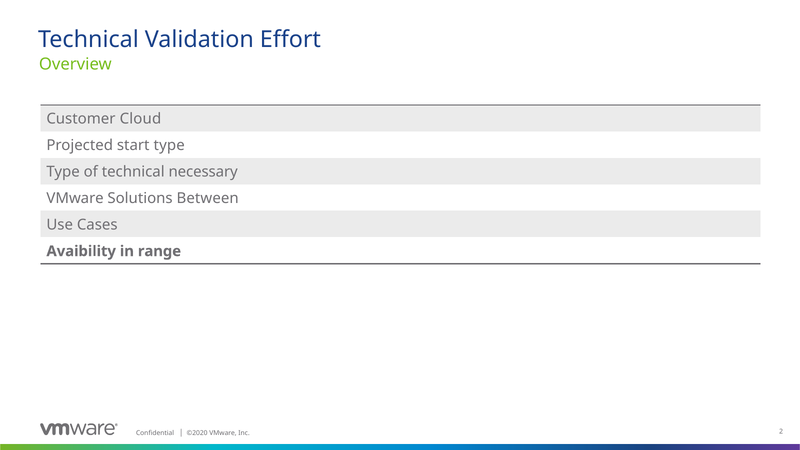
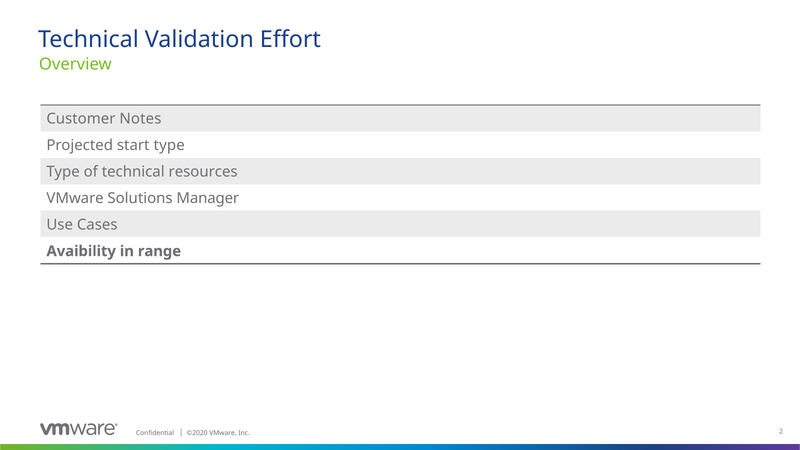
Cloud: Cloud -> Notes
necessary: necessary -> resources
Between: Between -> Manager
